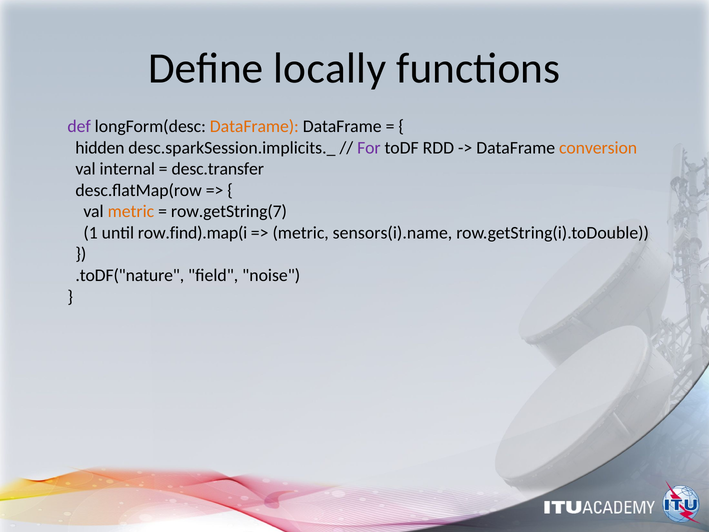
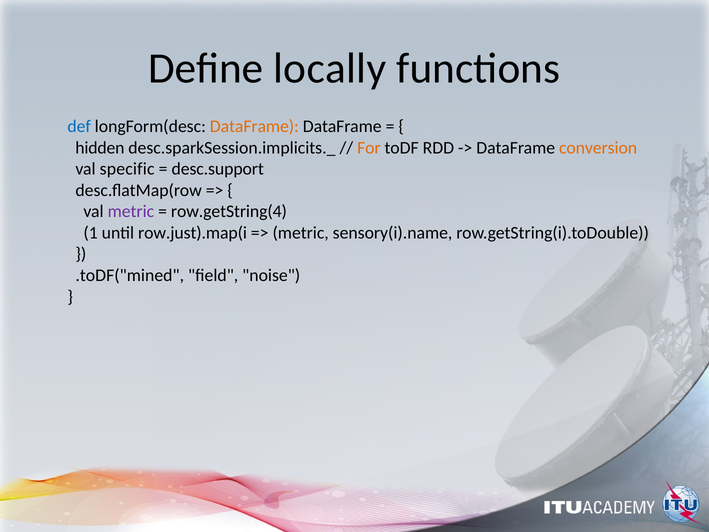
def colour: purple -> blue
For colour: purple -> orange
internal: internal -> specific
desc.transfer: desc.transfer -> desc.support
metric at (131, 211) colour: orange -> purple
row.getString(7: row.getString(7 -> row.getString(4
row.find).map(i: row.find).map(i -> row.just).map(i
sensors(i).name: sensors(i).name -> sensory(i).name
.toDF("nature: .toDF("nature -> .toDF("mined
